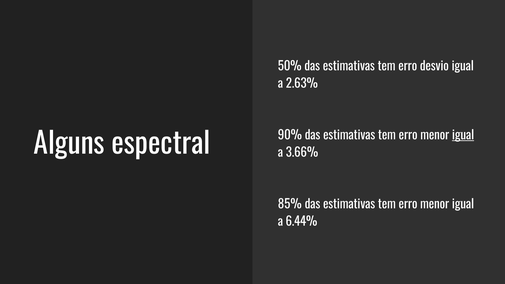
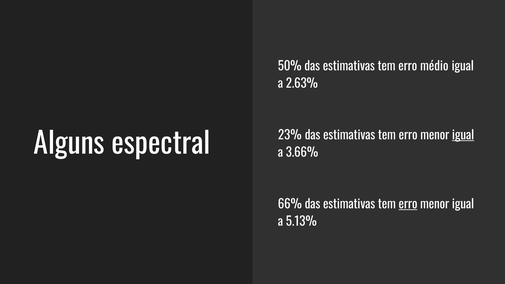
desvio: desvio -> médio
90%: 90% -> 23%
85%: 85% -> 66%
erro at (408, 204) underline: none -> present
6.44%: 6.44% -> 5.13%
